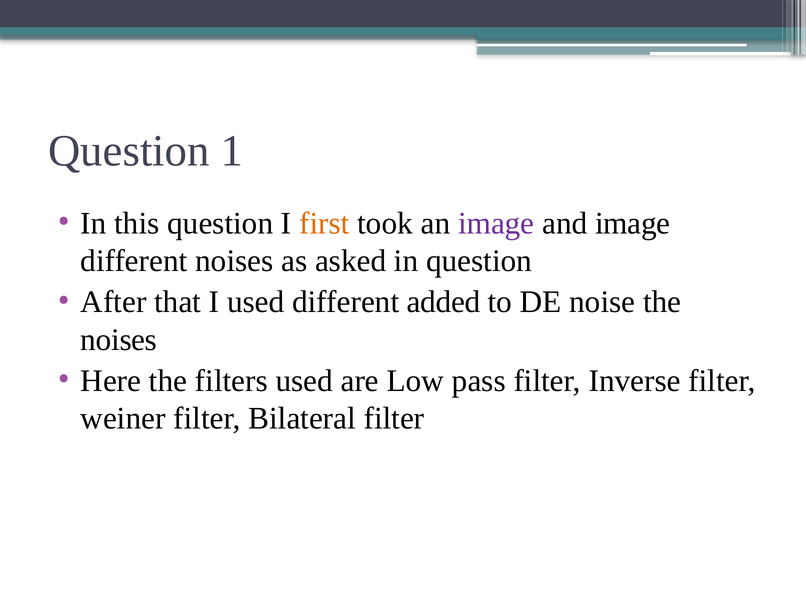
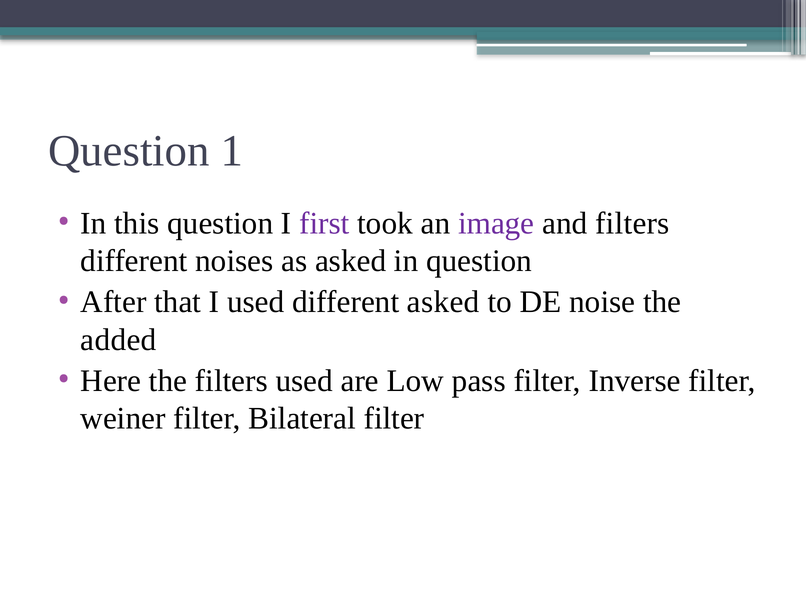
first colour: orange -> purple
and image: image -> filters
different added: added -> asked
noises at (119, 340): noises -> added
